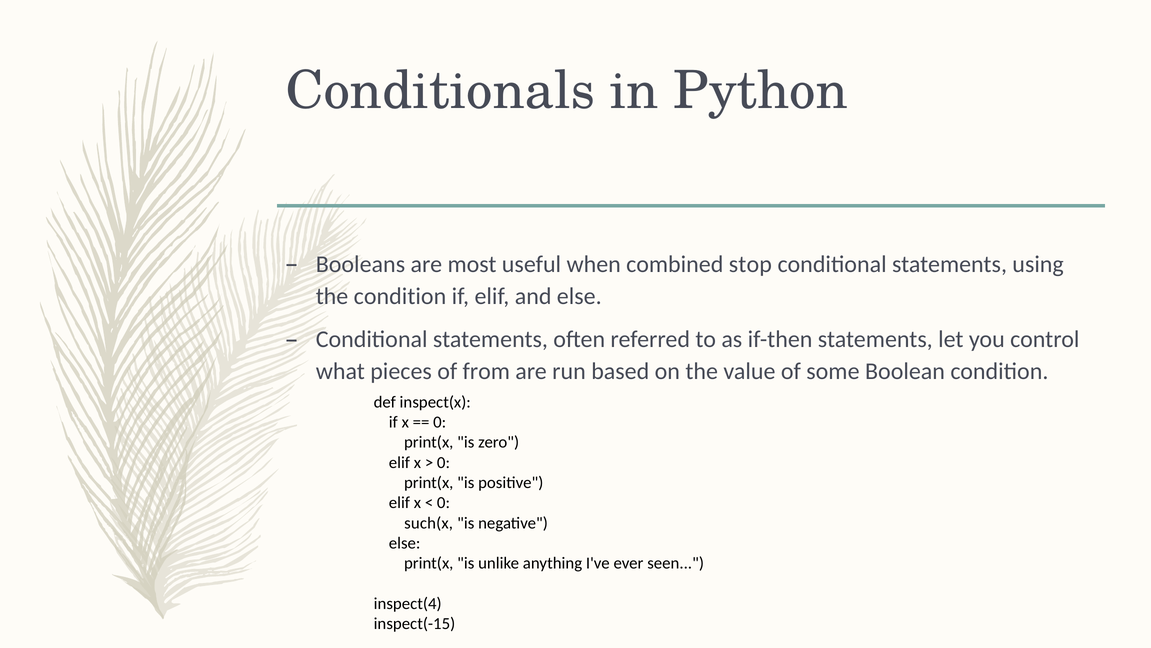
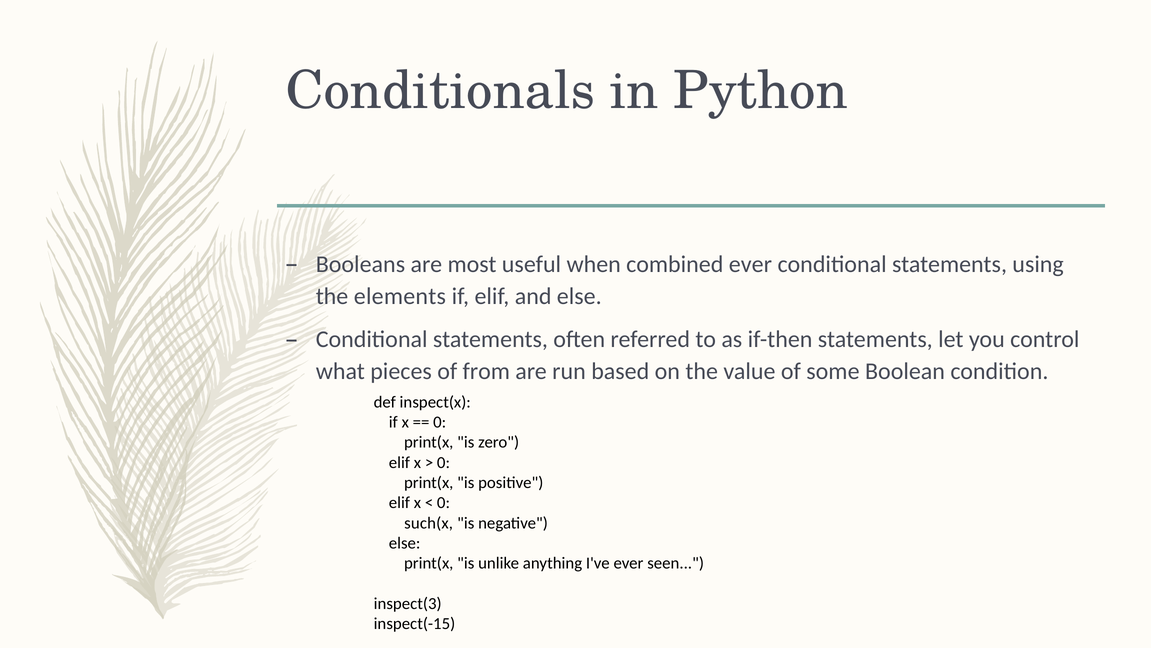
combined stop: stop -> ever
the condition: condition -> elements
inspect(4: inspect(4 -> inspect(3
